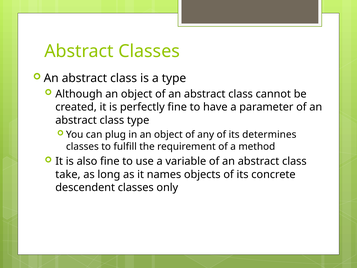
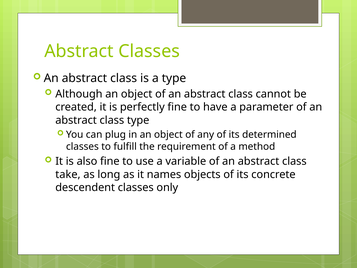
determines: determines -> determined
